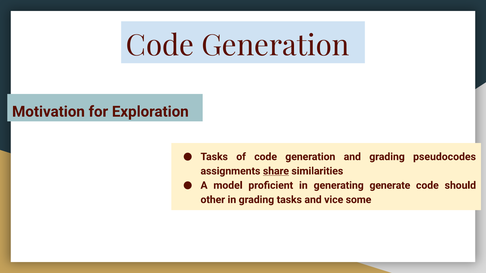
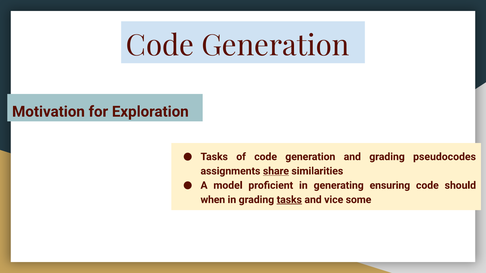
generate: generate -> ensuring
other: other -> when
tasks at (289, 200) underline: none -> present
